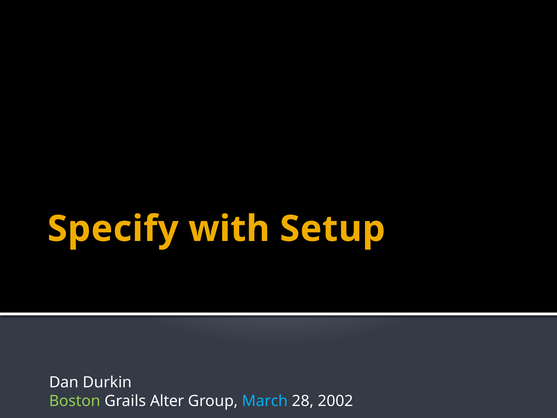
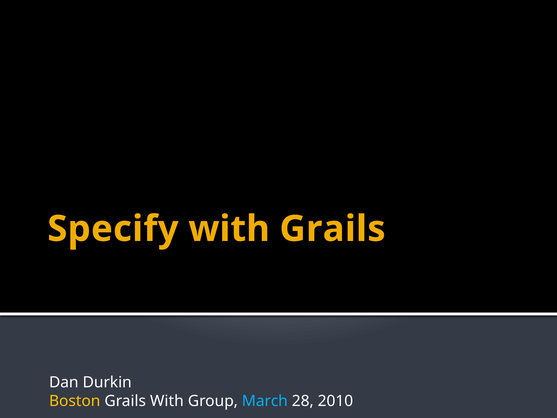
with Setup: Setup -> Grails
Boston colour: light green -> yellow
Grails Alter: Alter -> With
2002: 2002 -> 2010
